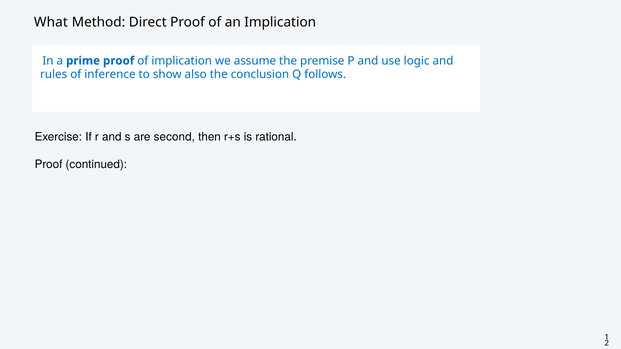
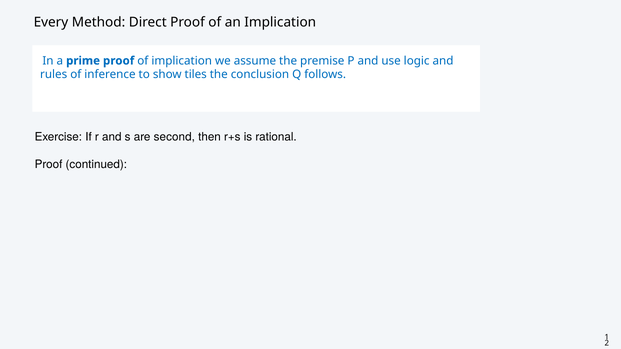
What: What -> Every
also: also -> tiles
